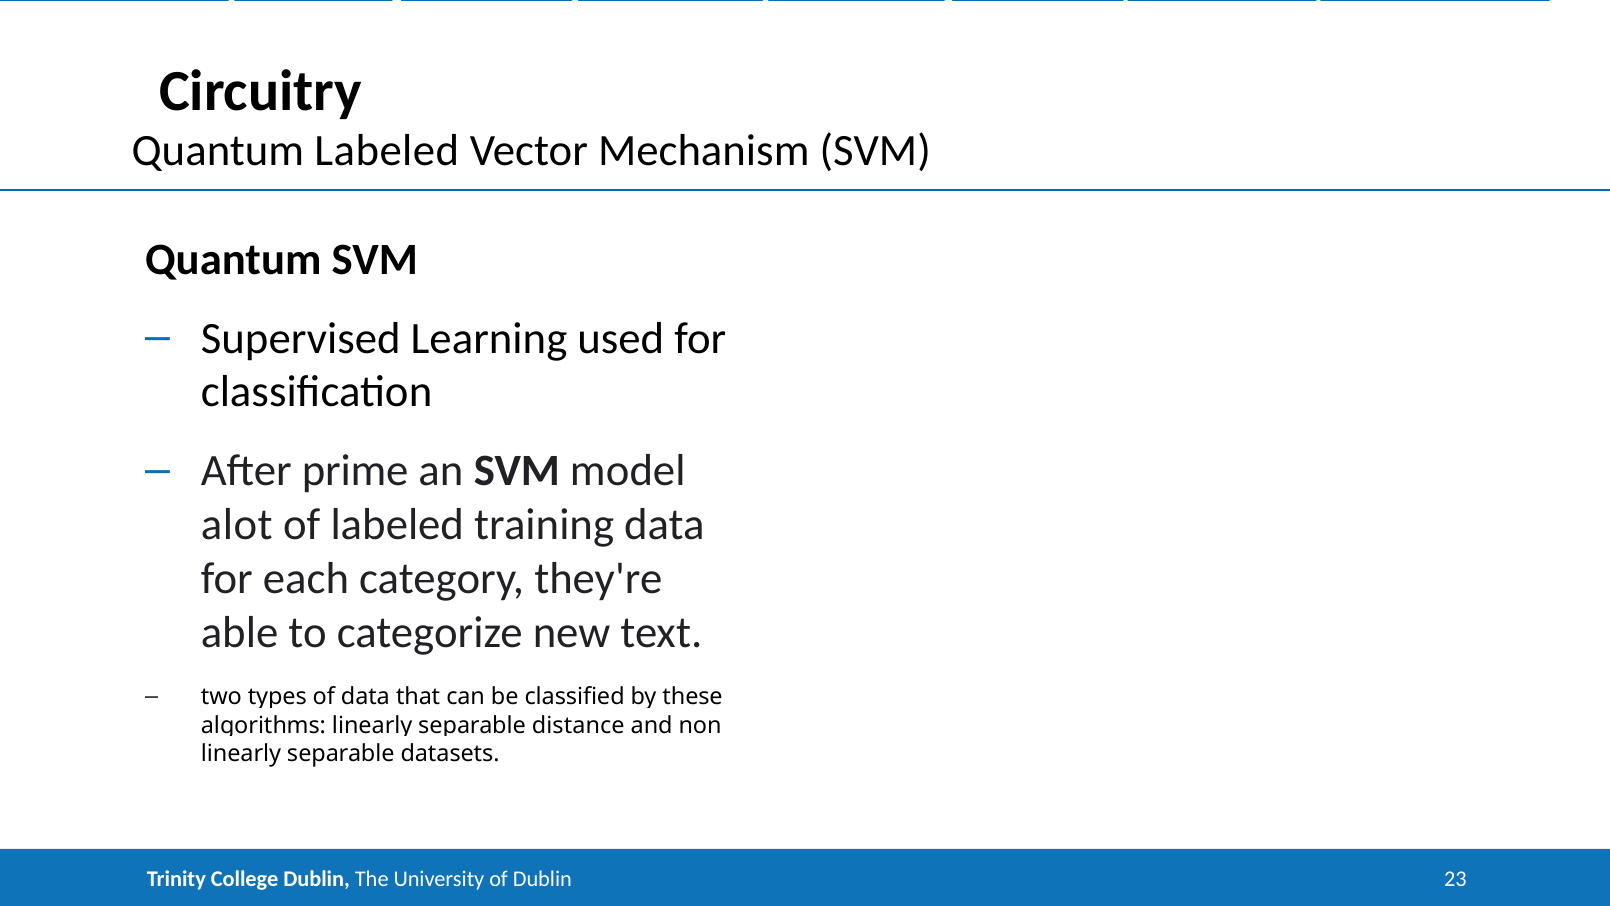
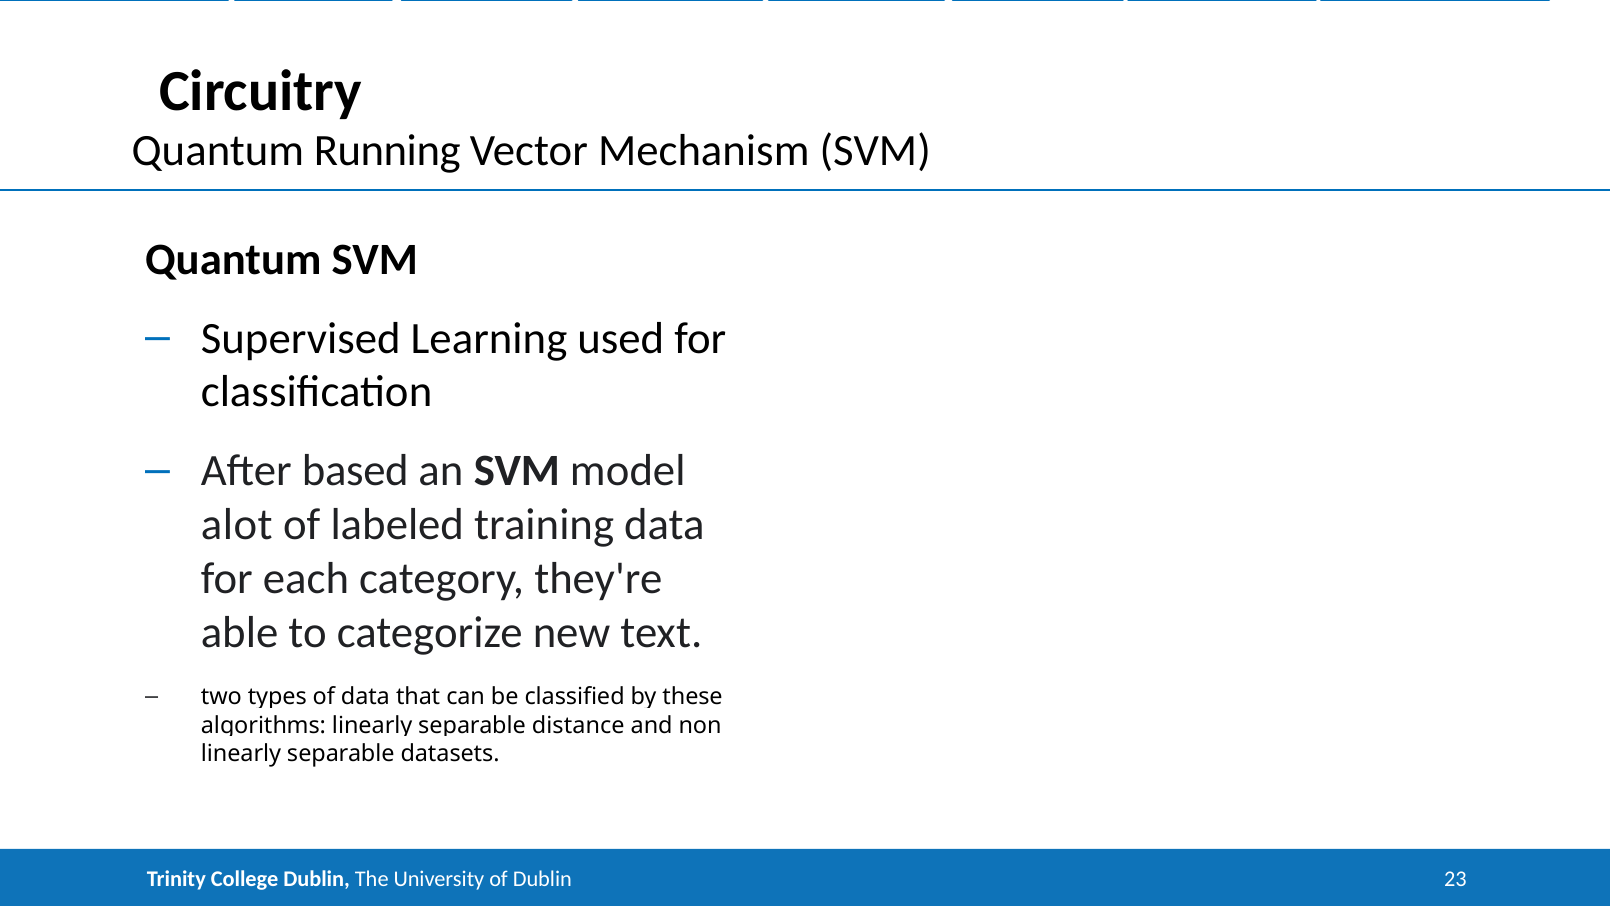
Quantum Labeled: Labeled -> Running
prime: prime -> based
